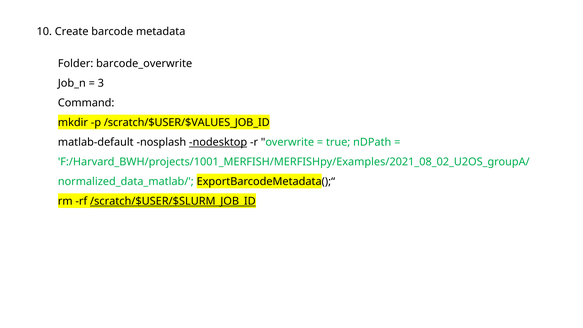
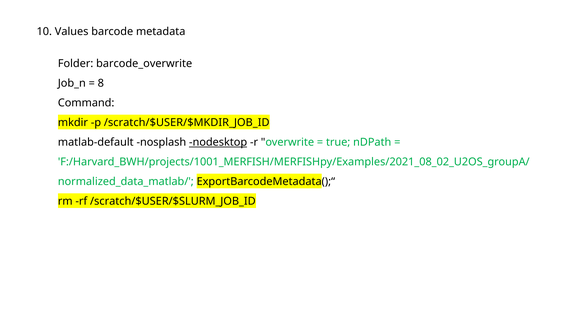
Create: Create -> Values
3: 3 -> 8
/scratch/$USER/$VALUES_JOB_ID: /scratch/$USER/$VALUES_JOB_ID -> /scratch/$USER/$MKDIR_JOB_ID
/scratch/$USER/$SLURM_JOB_ID underline: present -> none
